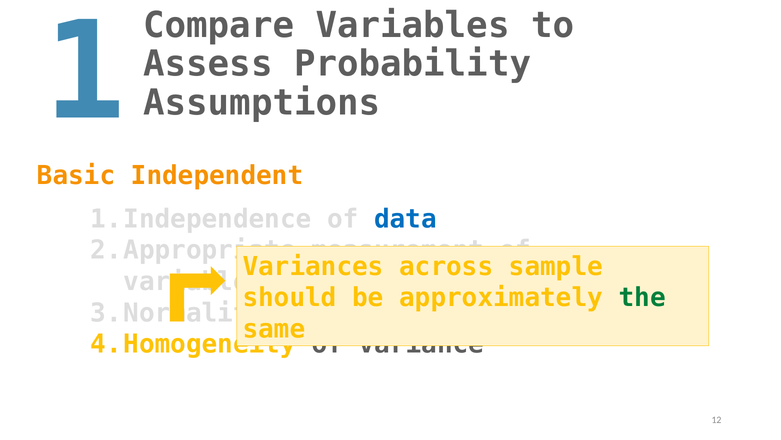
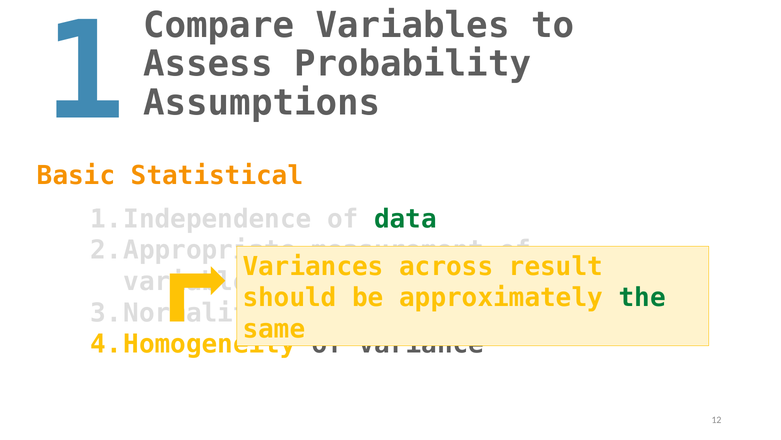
Independent: Independent -> Statistical
data colour: blue -> green
sample: sample -> result
